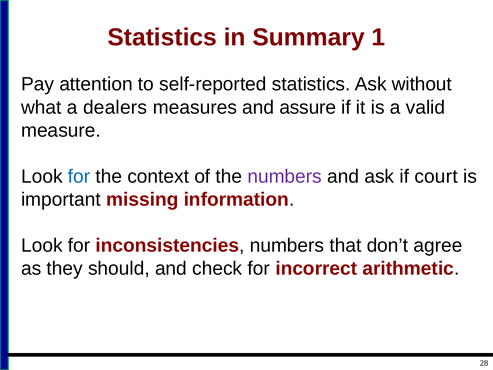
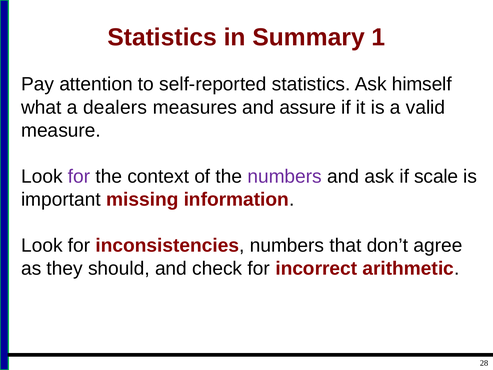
without: without -> himself
for at (79, 176) colour: blue -> purple
court: court -> scale
